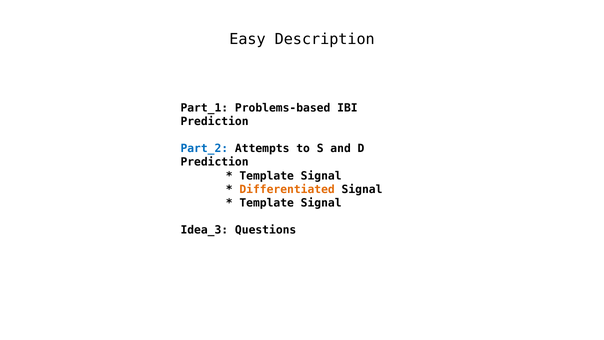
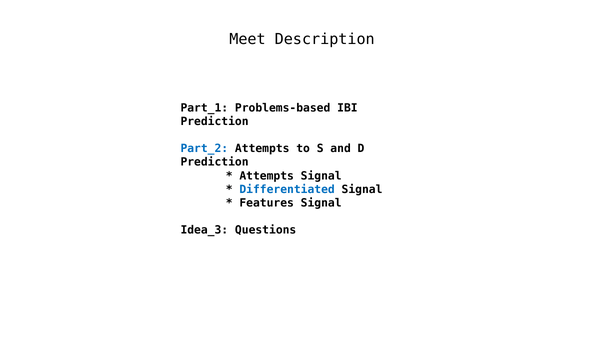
Easy: Easy -> Meet
Template at (267, 176): Template -> Attempts
Differentiated colour: orange -> blue
Template at (267, 203): Template -> Features
